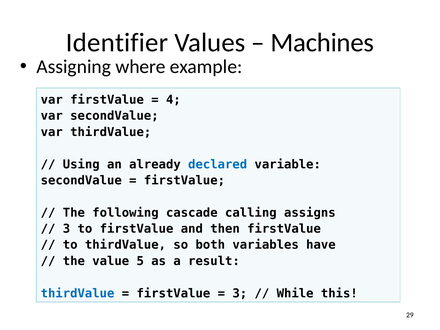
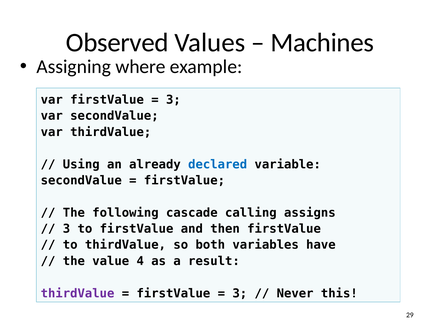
Identifier: Identifier -> Observed
4 at (173, 100): 4 -> 3
5: 5 -> 4
thirdValue at (78, 293) colour: blue -> purple
While: While -> Never
